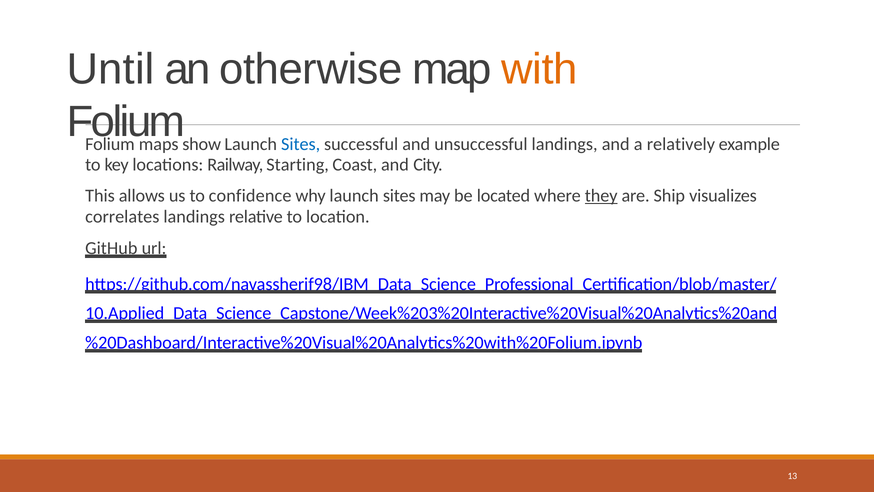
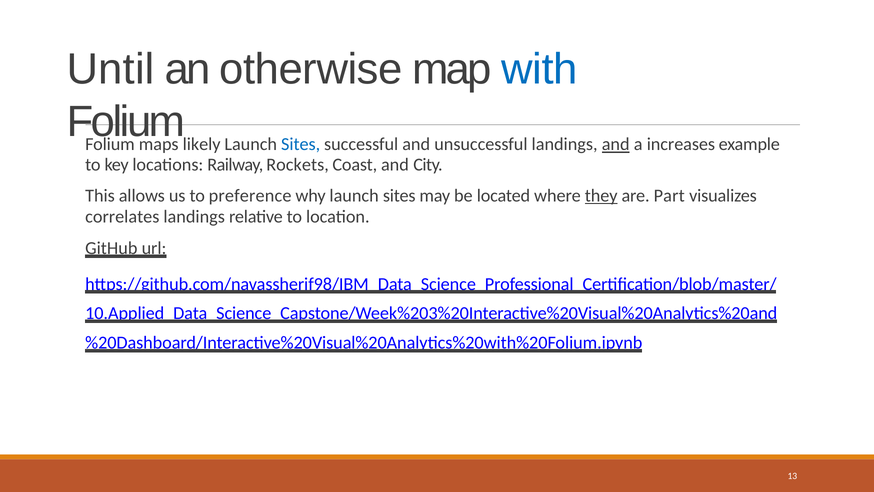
with colour: orange -> blue
show: show -> likely
and at (616, 144) underline: none -> present
relatively: relatively -> increases
Starting: Starting -> Rockets
confidence: confidence -> preference
Ship: Ship -> Part
